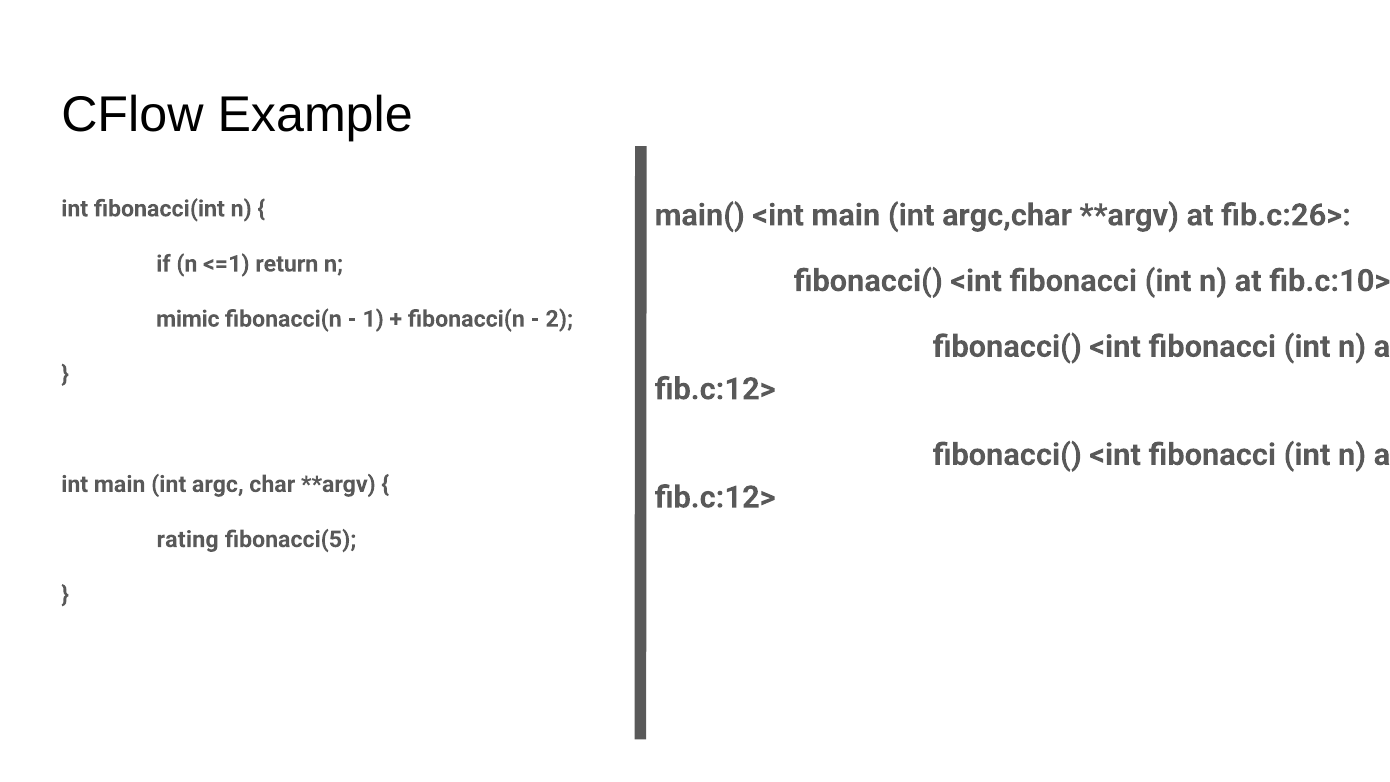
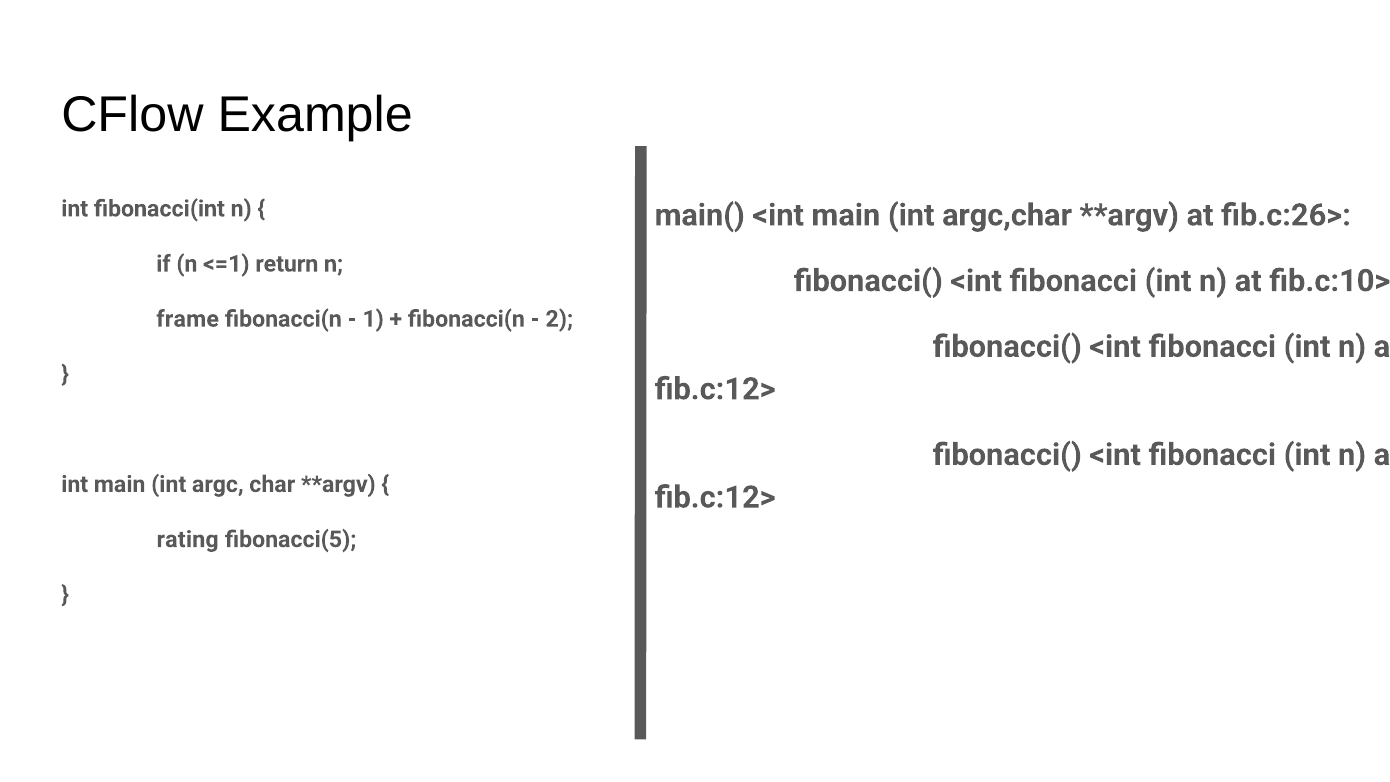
mimic: mimic -> frame
